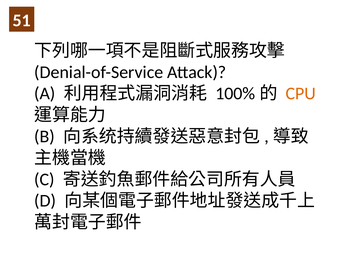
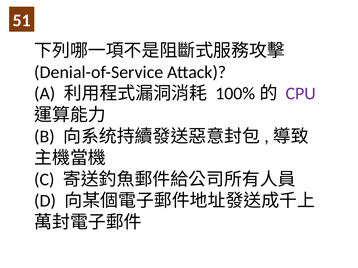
CPU colour: orange -> purple
